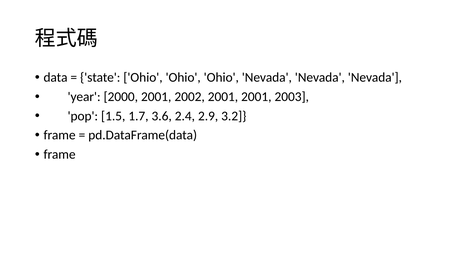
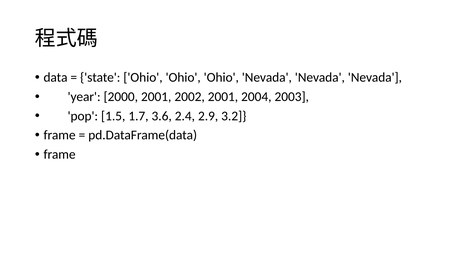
2001 2001: 2001 -> 2004
